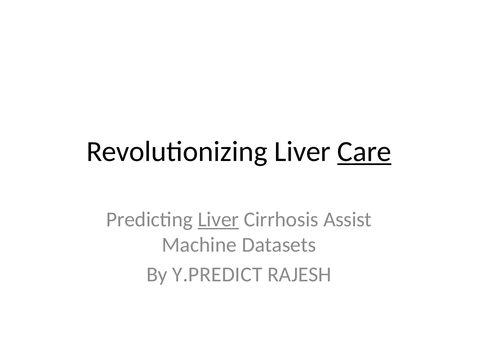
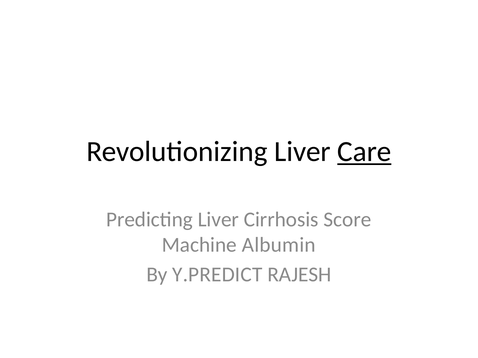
Liver at (218, 220) underline: present -> none
Assist: Assist -> Score
Datasets: Datasets -> Albumin
